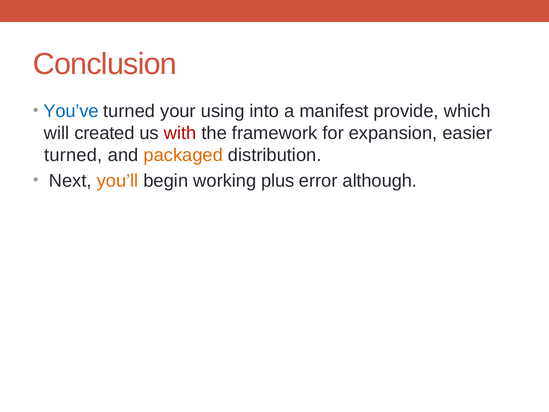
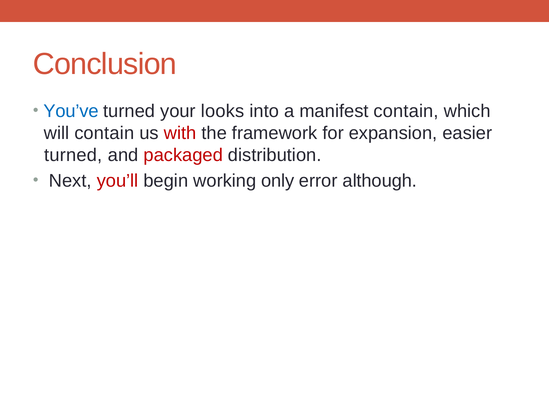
using: using -> looks
manifest provide: provide -> contain
will created: created -> contain
packaged colour: orange -> red
you’ll colour: orange -> red
plus: plus -> only
